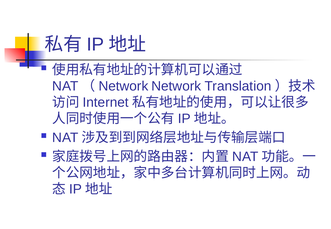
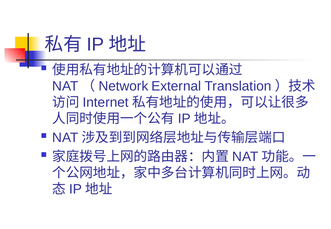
Network at (176, 86): Network -> External
